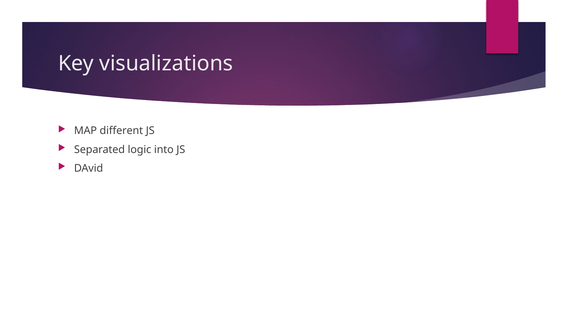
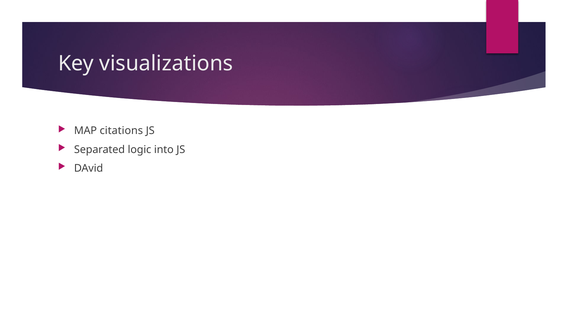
different: different -> citations
